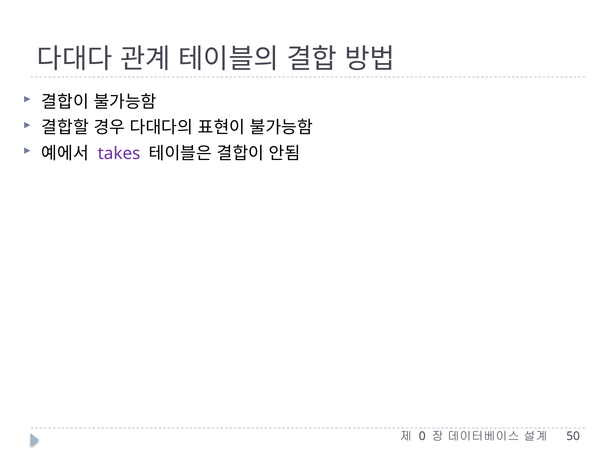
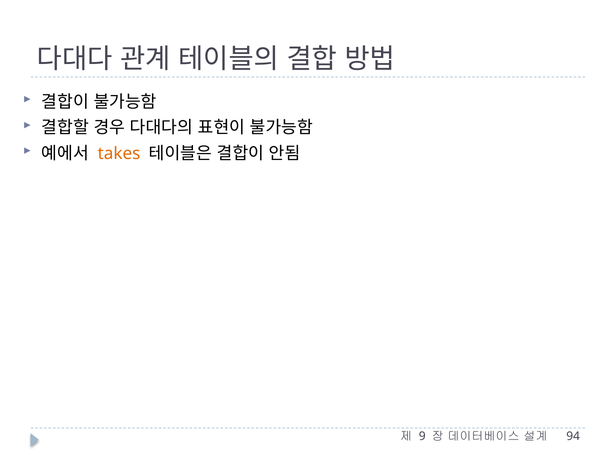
takes colour: purple -> orange
0: 0 -> 9
50: 50 -> 94
